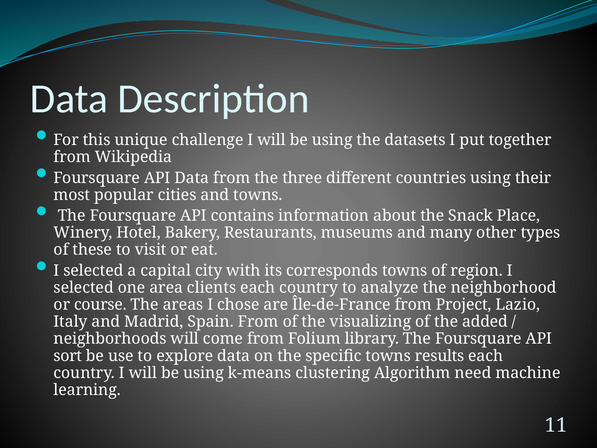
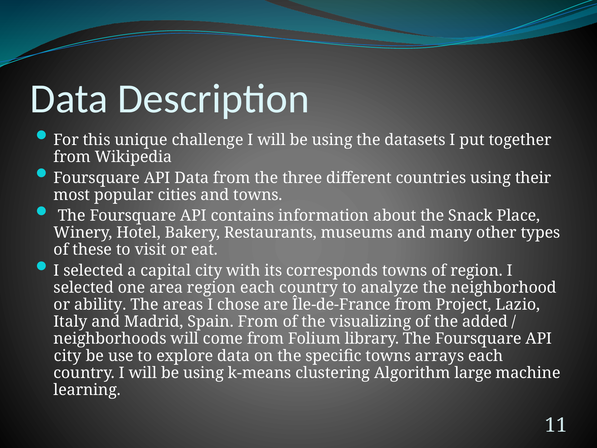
area clients: clients -> region
course: course -> ability
sort at (68, 356): sort -> city
results: results -> arrays
need: need -> large
